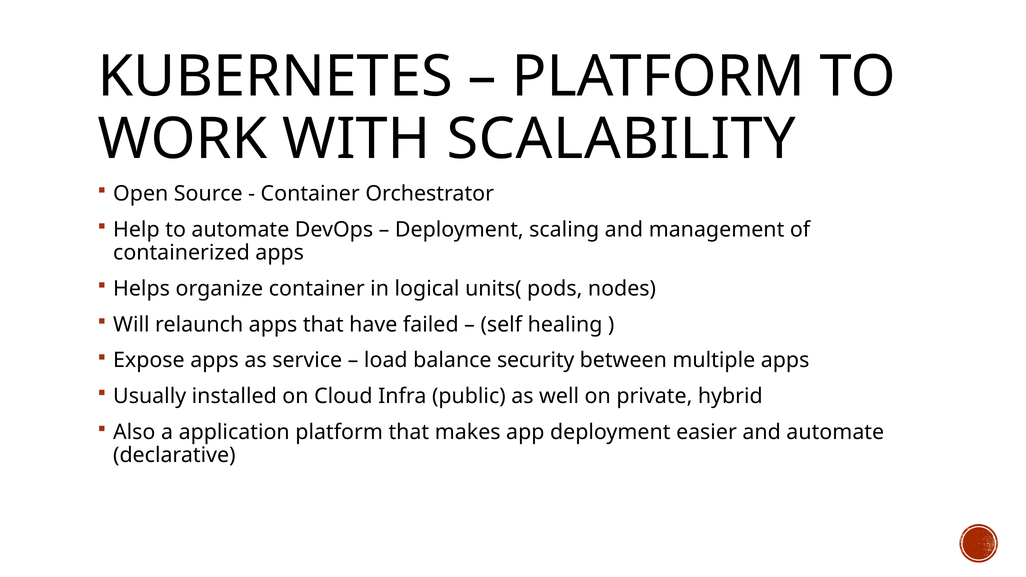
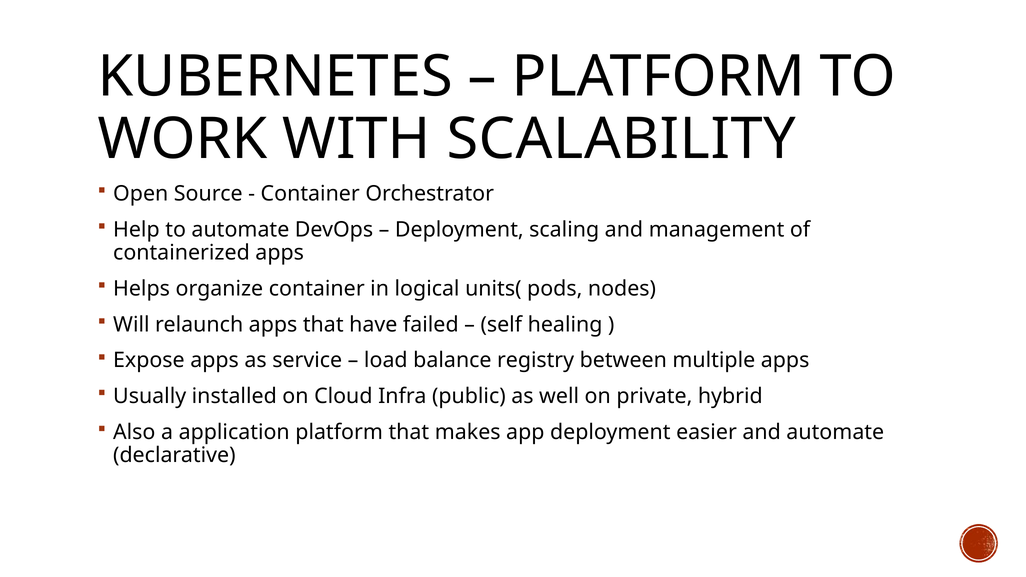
security: security -> registry
